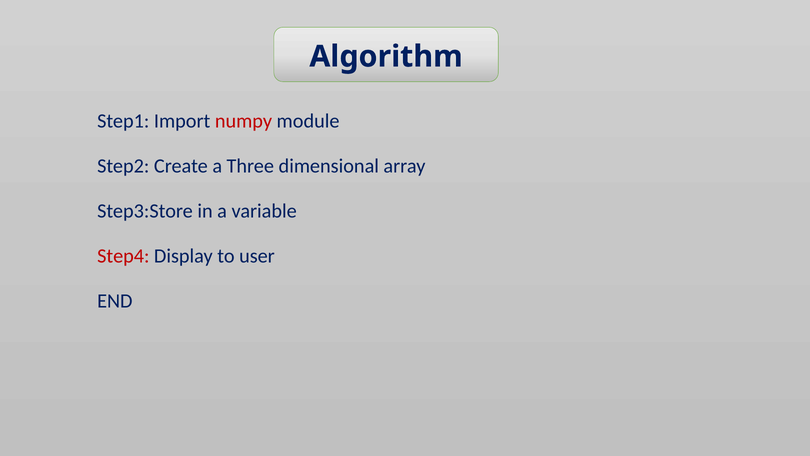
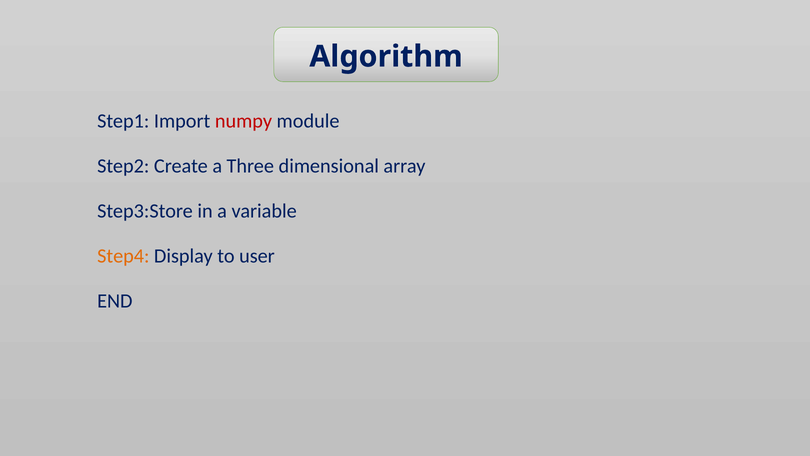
Step4 colour: red -> orange
